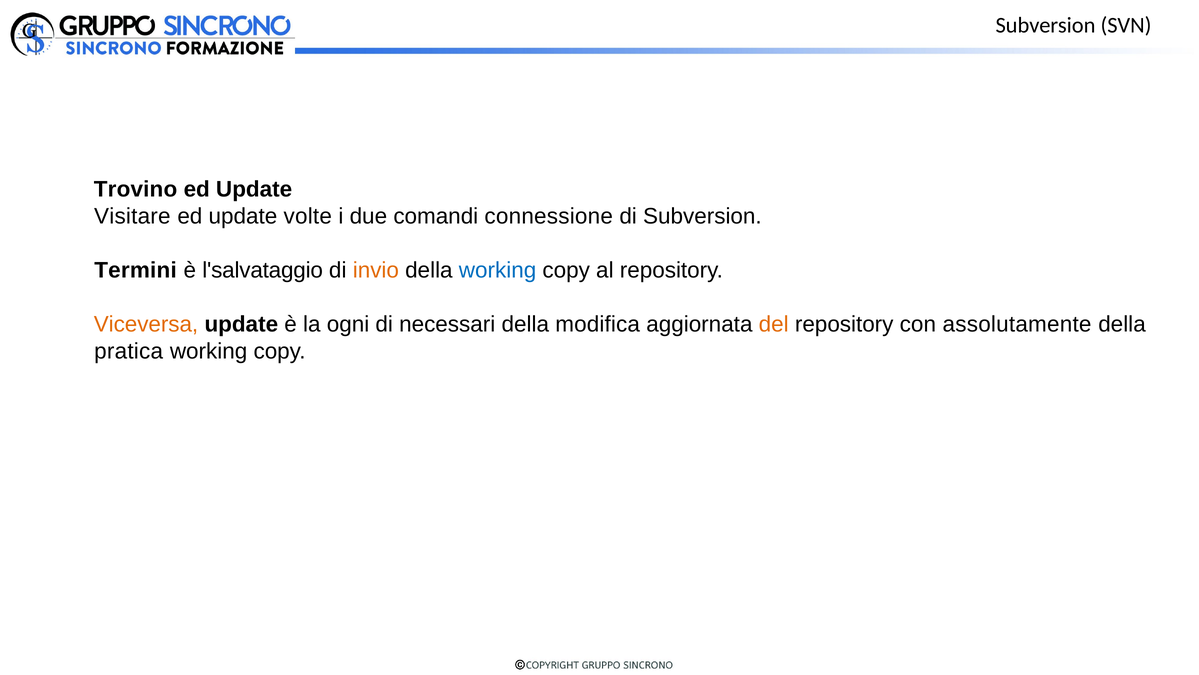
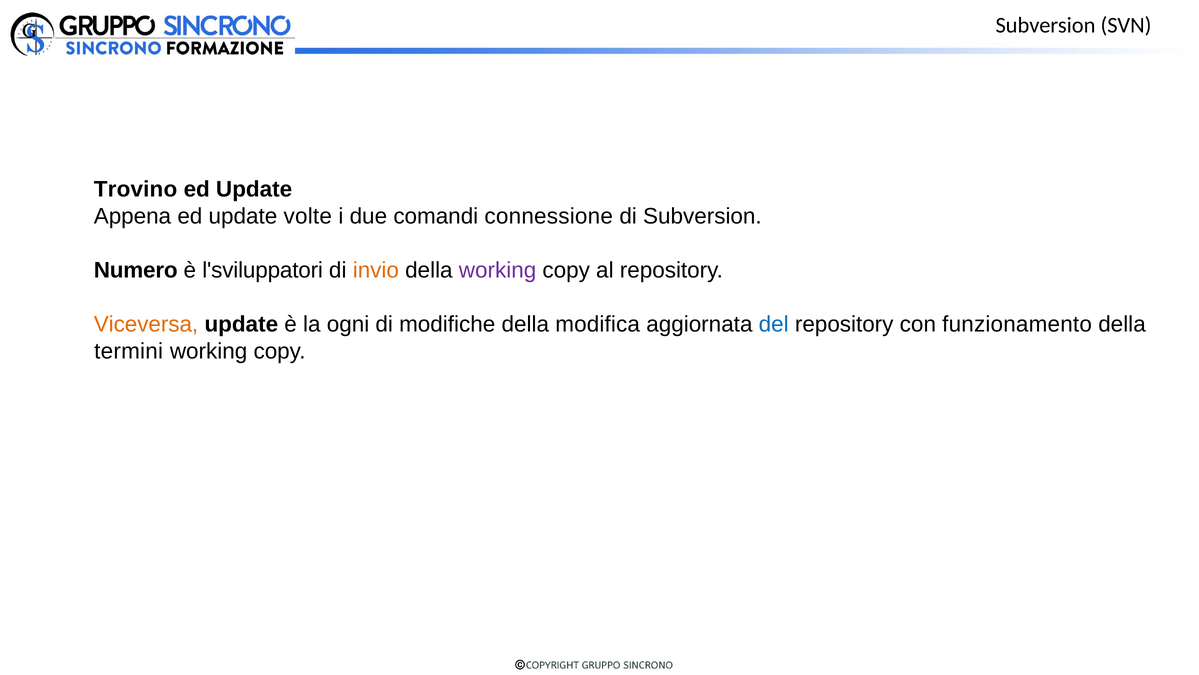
Visitare: Visitare -> Appena
Termini: Termini -> Numero
l'salvataggio: l'salvataggio -> l'sviluppatori
working at (498, 270) colour: blue -> purple
necessari: necessari -> modifiche
del colour: orange -> blue
assolutamente: assolutamente -> funzionamento
pratica: pratica -> termini
